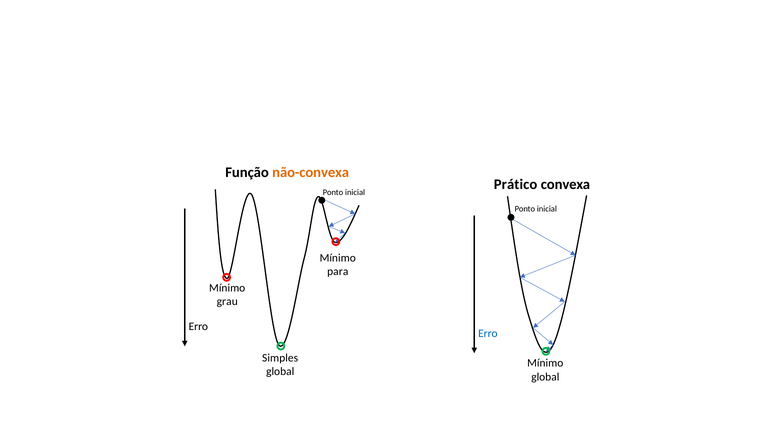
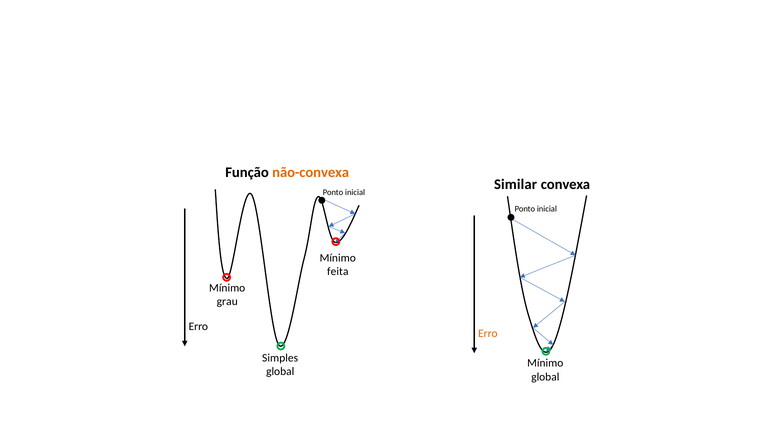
Prático: Prático -> Similar
para: para -> feita
Erro at (488, 334) colour: blue -> orange
